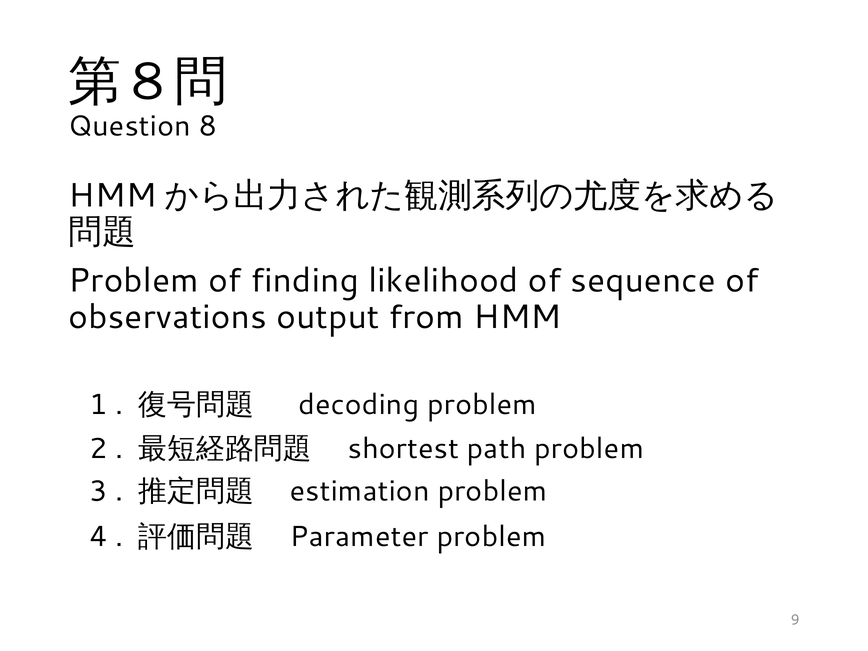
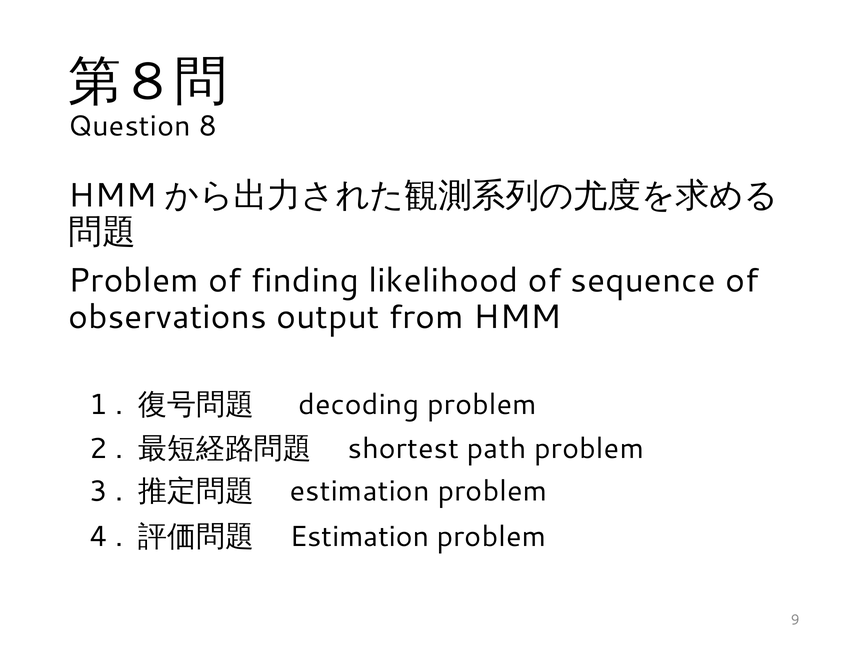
Parameter at (359, 537): Parameter -> Estimation
